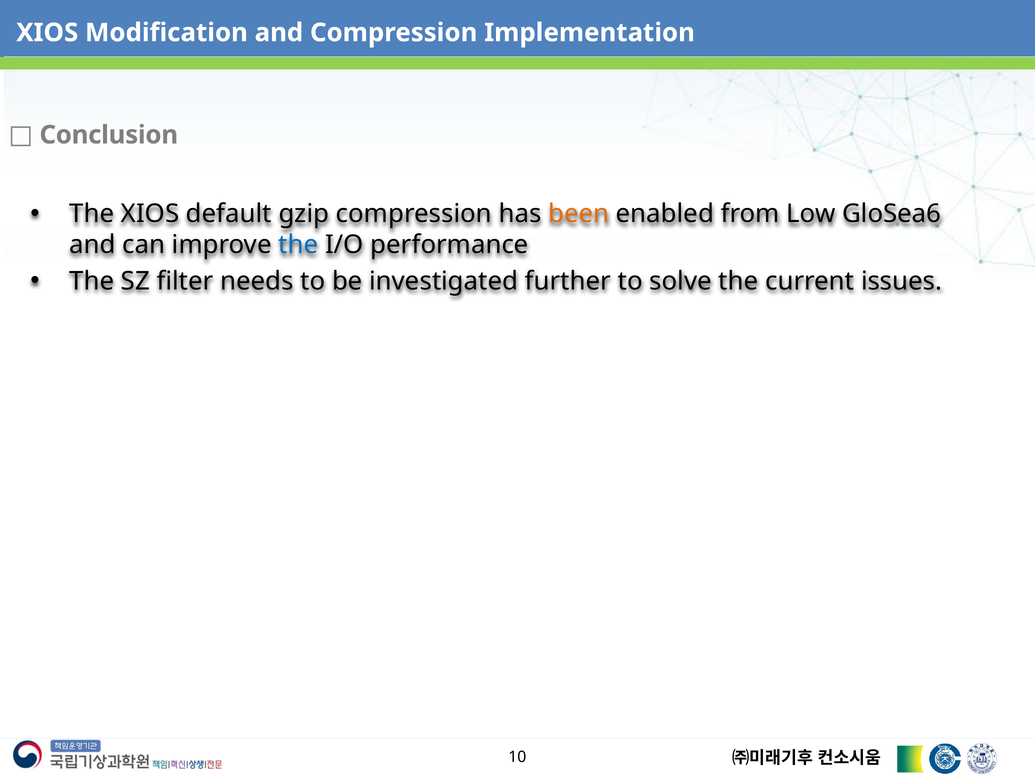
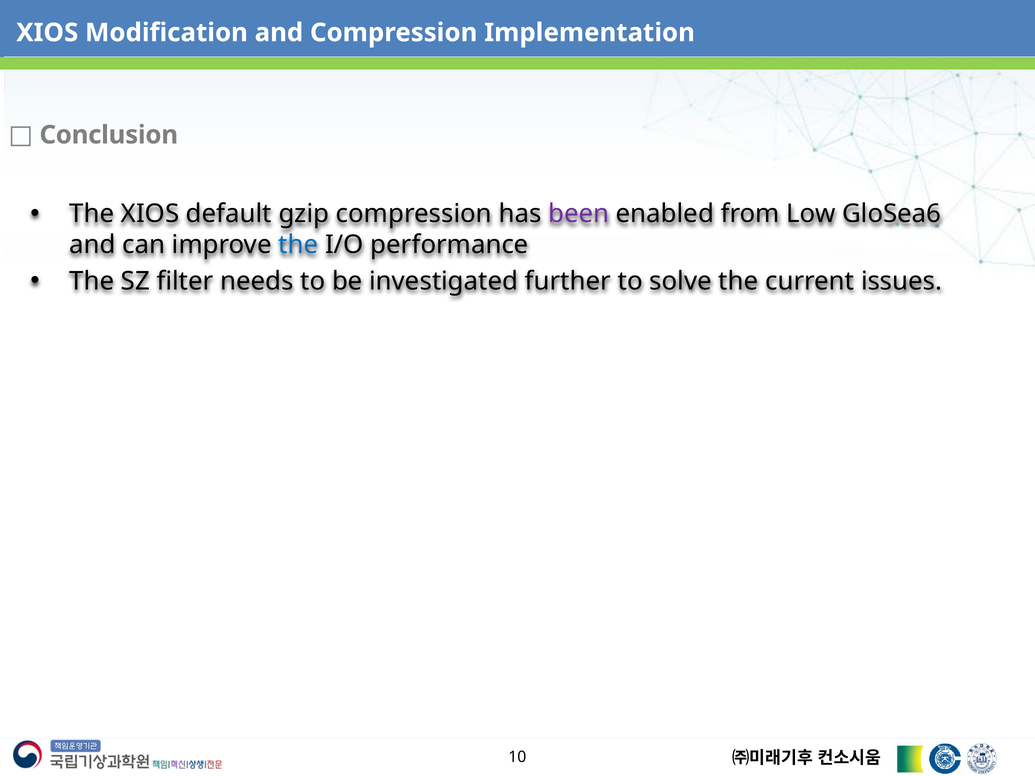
been colour: orange -> purple
